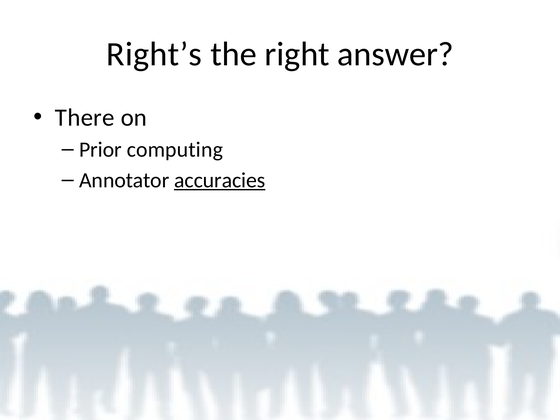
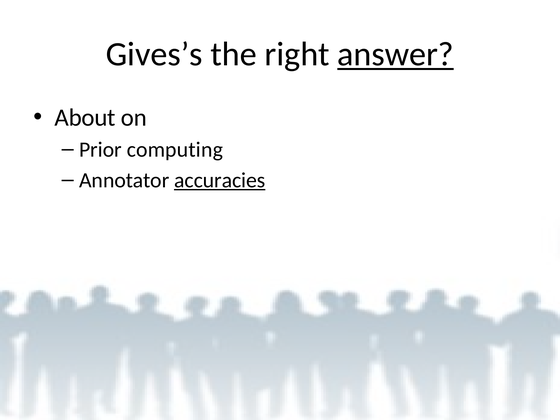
Right’s: Right’s -> Gives’s
answer underline: none -> present
There: There -> About
